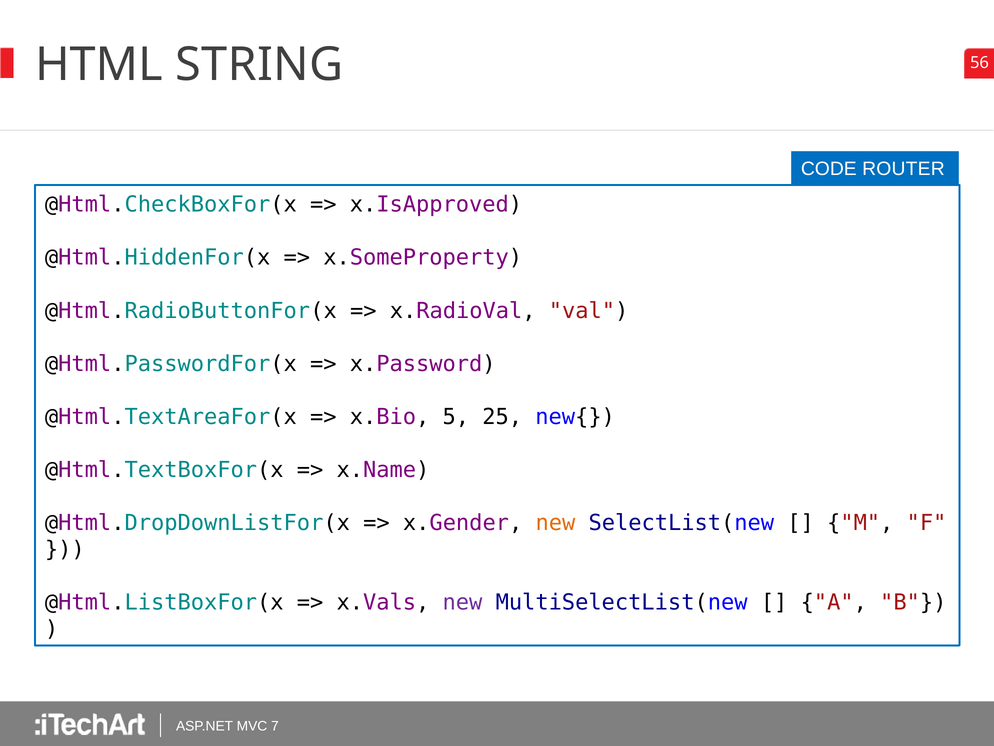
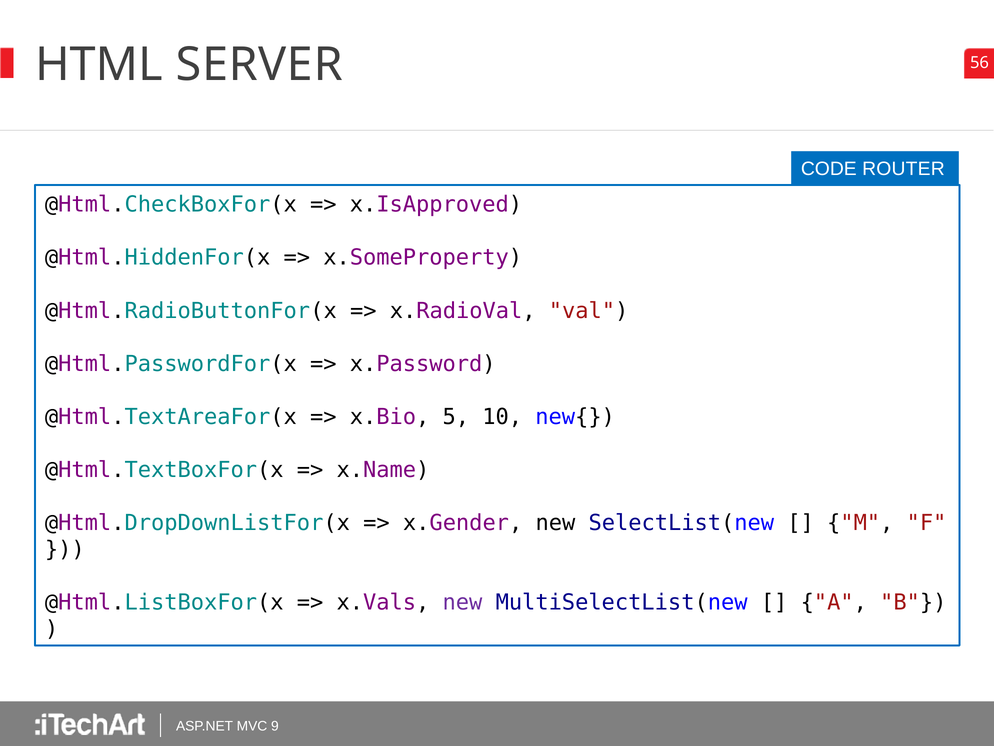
STRING: STRING -> SERVER
25: 25 -> 10
new at (555, 522) colour: orange -> black
7: 7 -> 9
